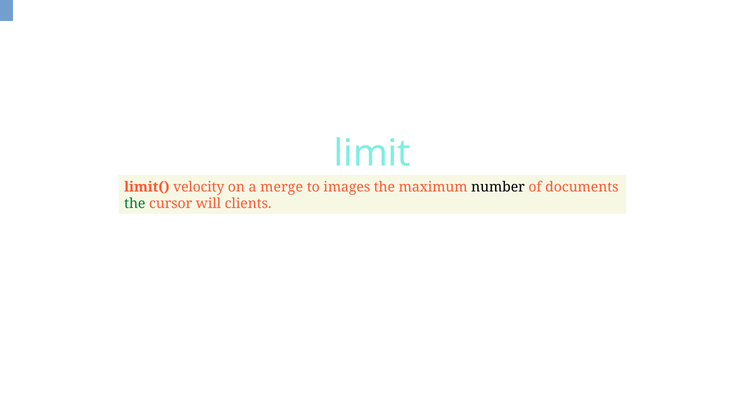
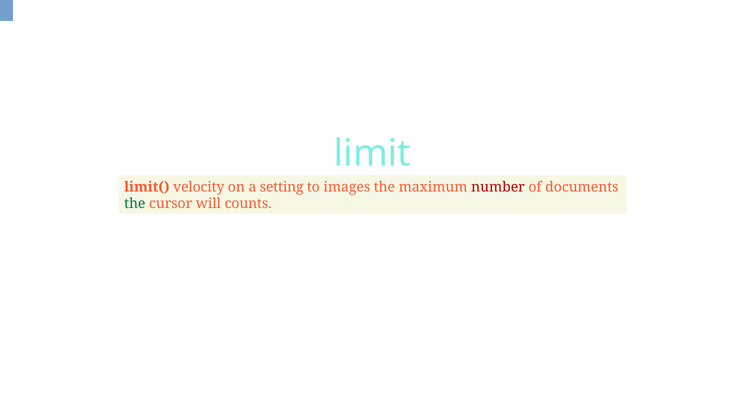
merge: merge -> setting
number colour: black -> red
clients: clients -> counts
